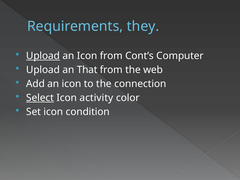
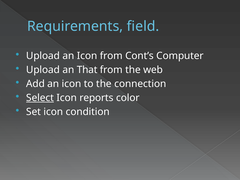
they: they -> field
Upload at (43, 56) underline: present -> none
activity: activity -> reports
